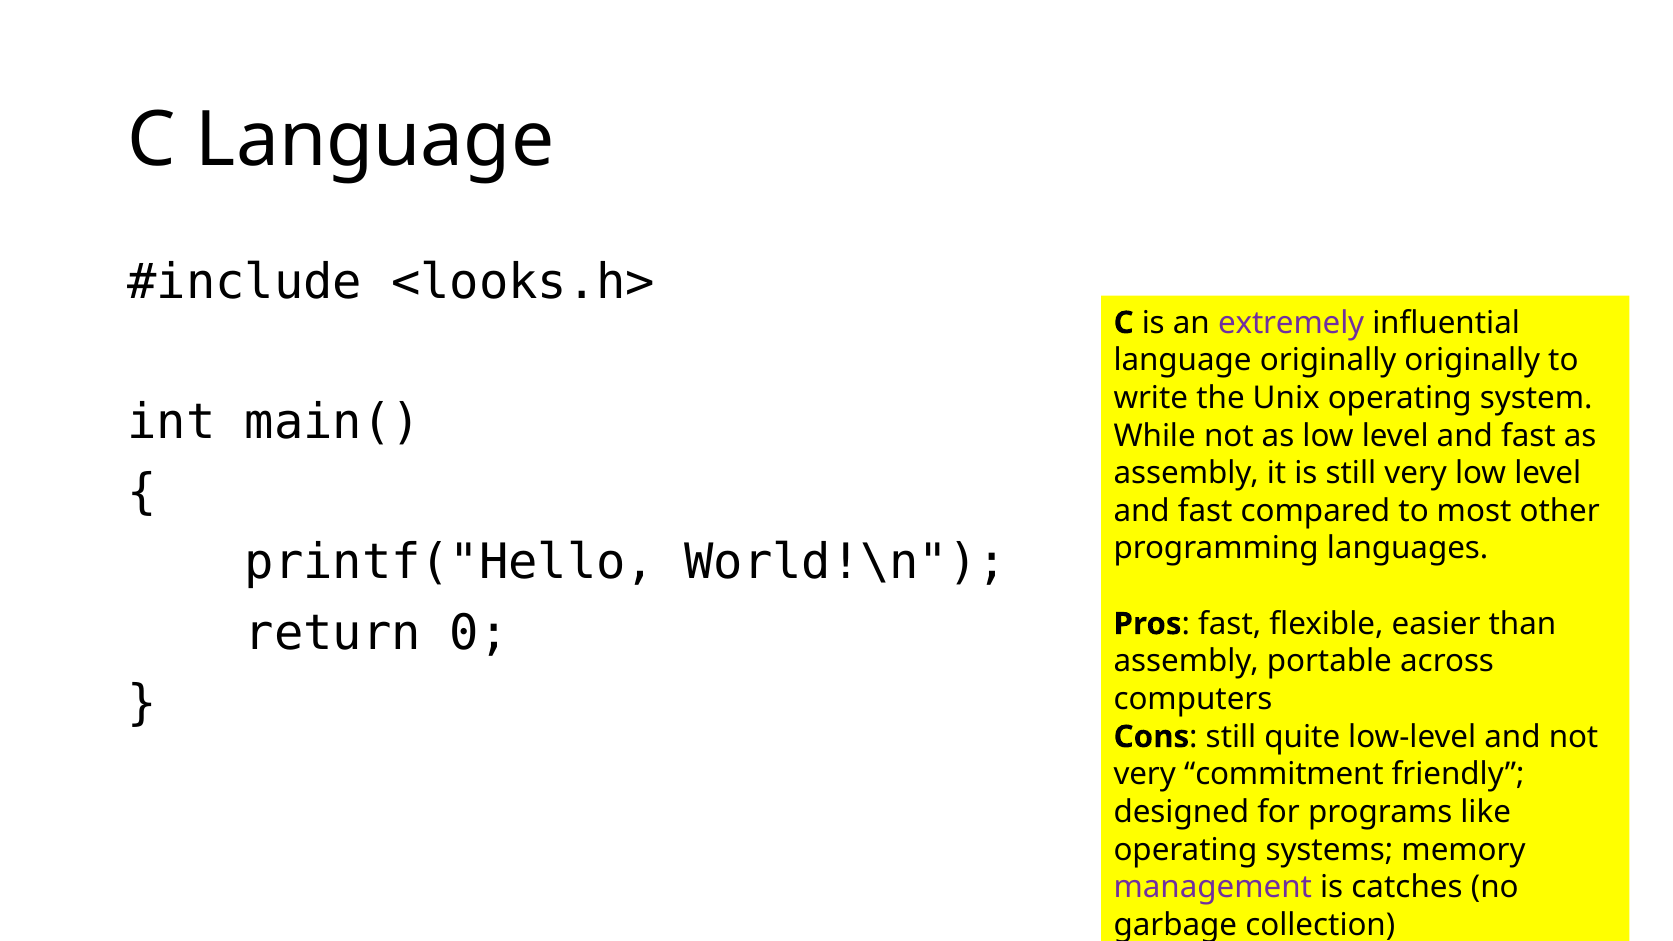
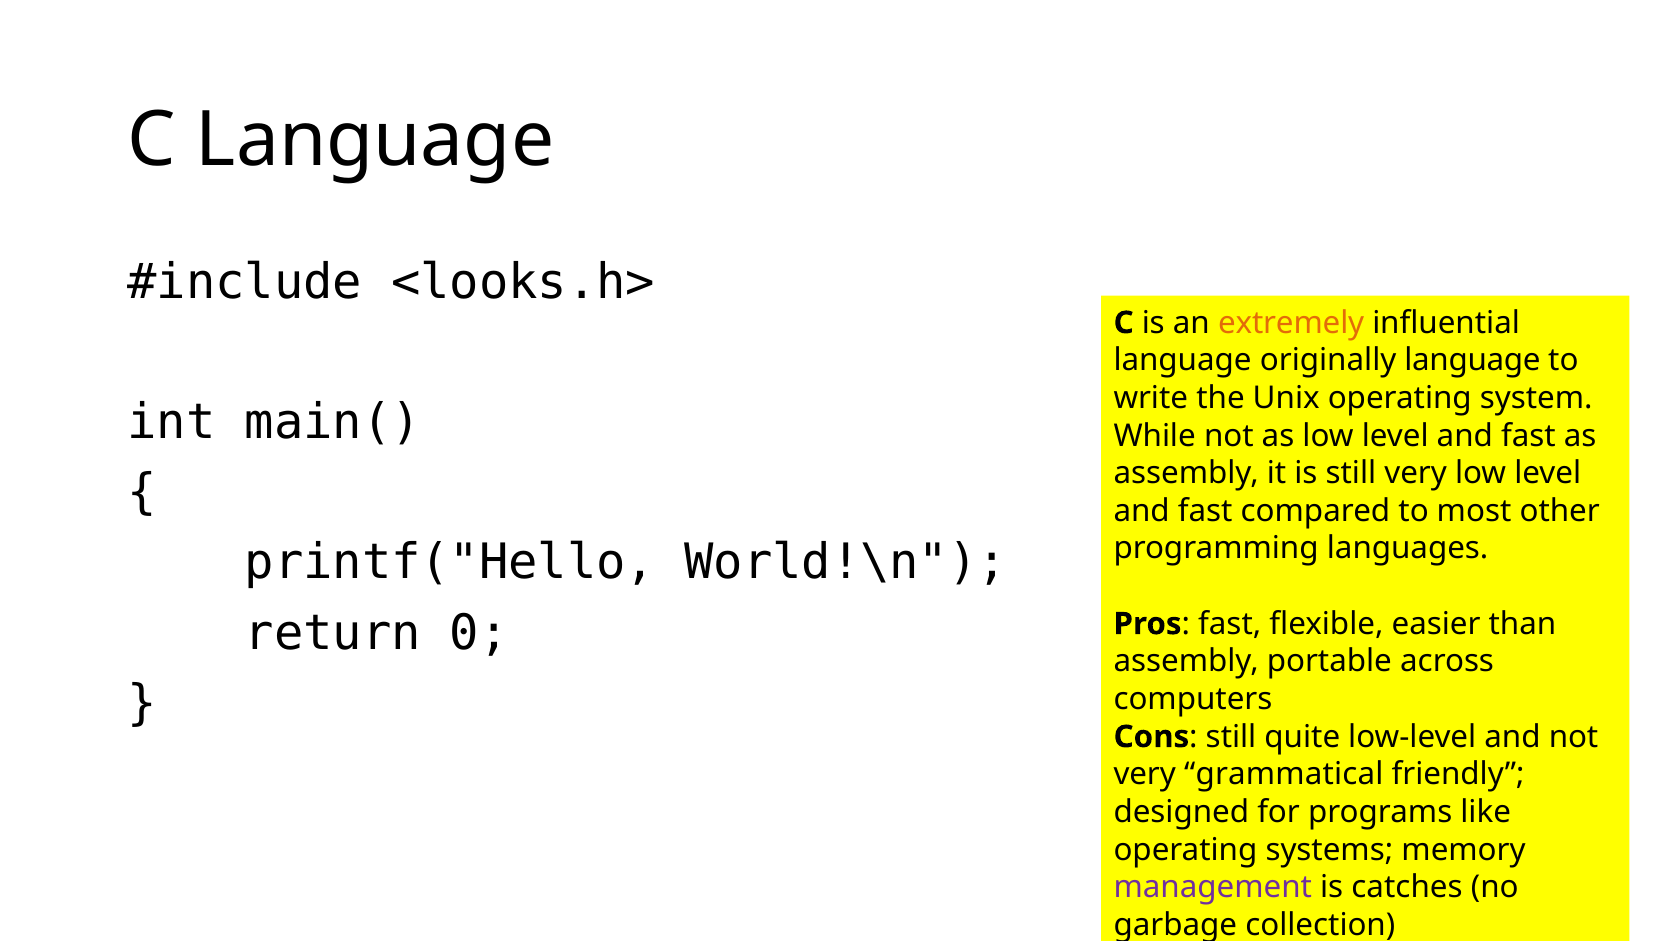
extremely colour: purple -> orange
originally originally: originally -> language
commitment: commitment -> grammatical
